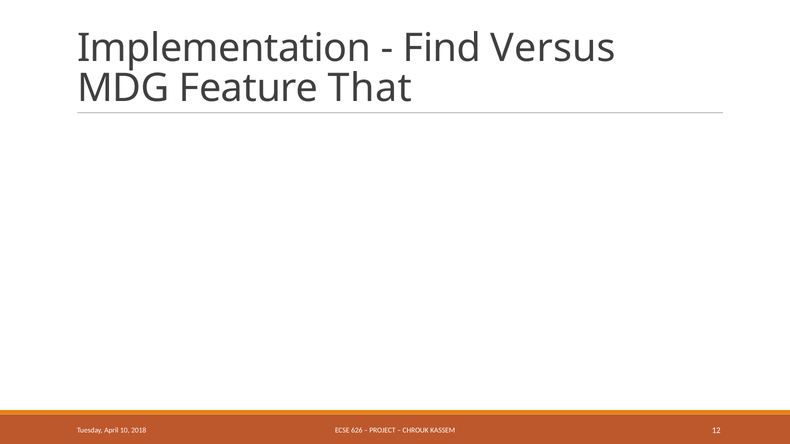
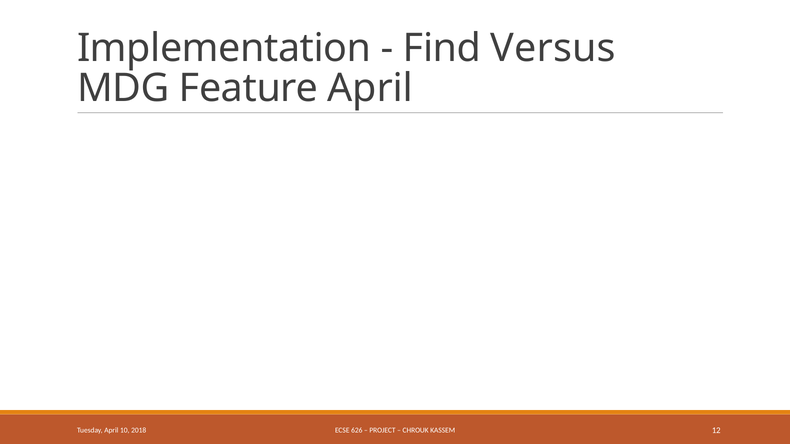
Feature That: That -> April
